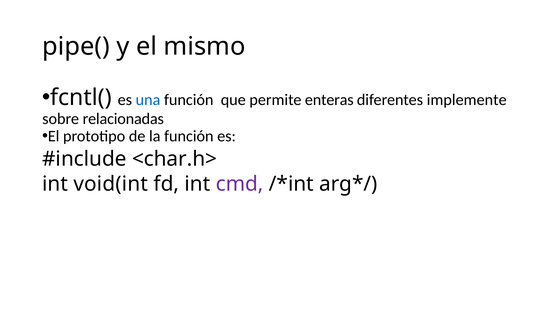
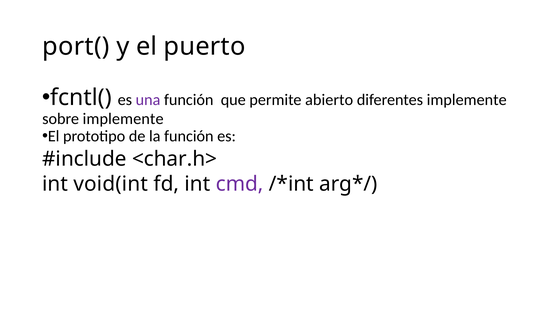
pipe(: pipe( -> port(
mismo: mismo -> puerto
una colour: blue -> purple
enteras: enteras -> abierto
sobre relacionadas: relacionadas -> implemente
